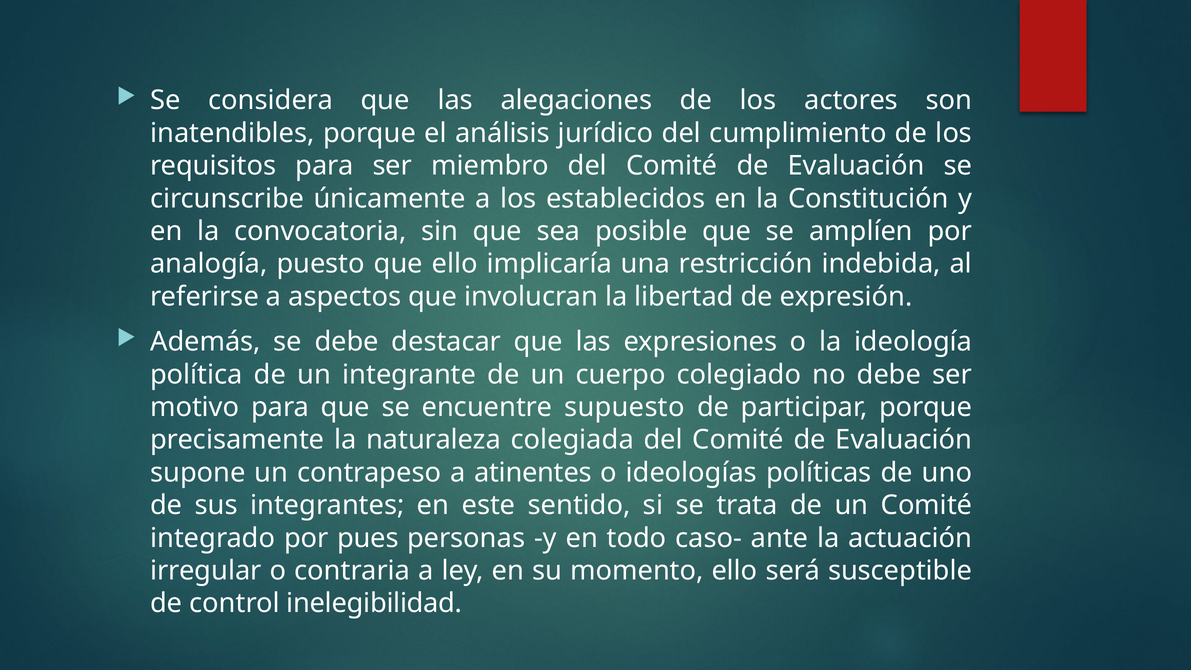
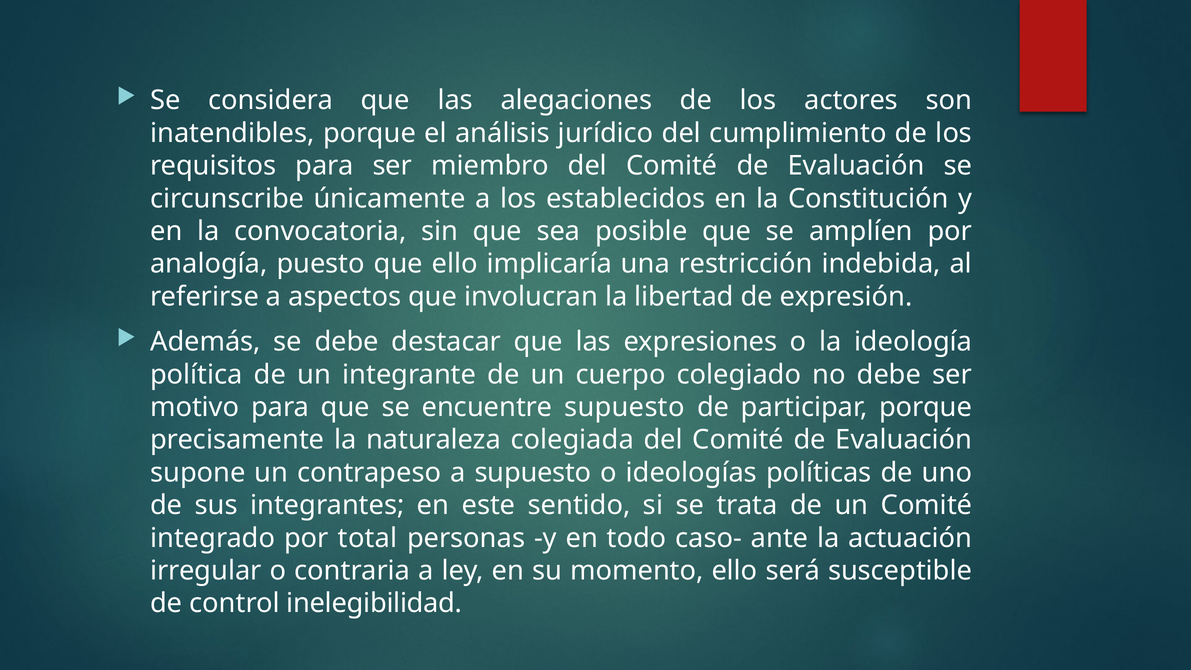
a atinentes: atinentes -> supuesto
pues: pues -> total
